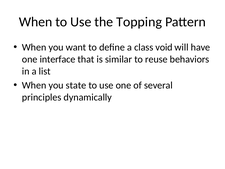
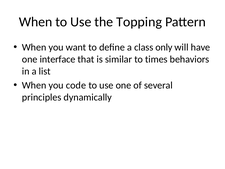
void: void -> only
reuse: reuse -> times
state: state -> code
